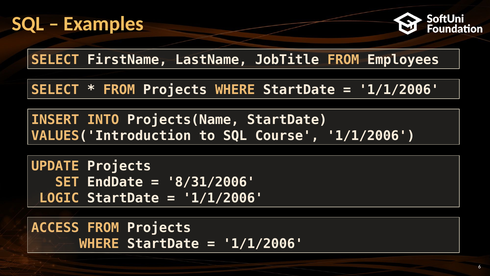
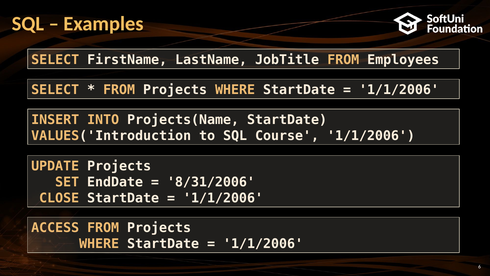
LOGIC: LOGIC -> CLOSE
